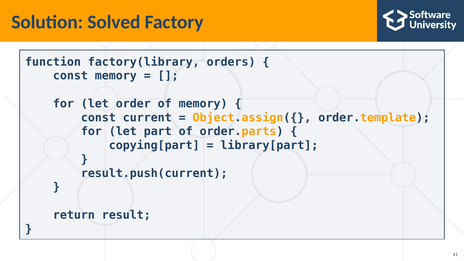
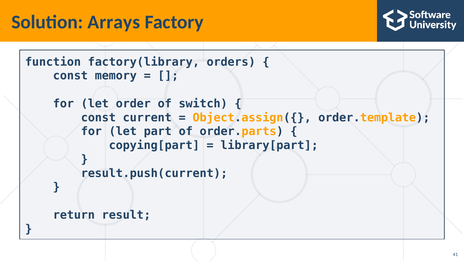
Solved: Solved -> Arrays
of memory: memory -> switch
